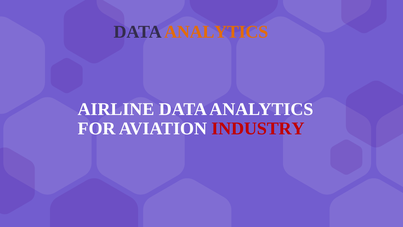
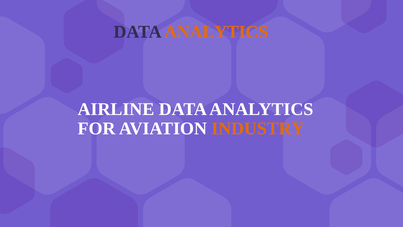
INDUSTRY colour: red -> orange
